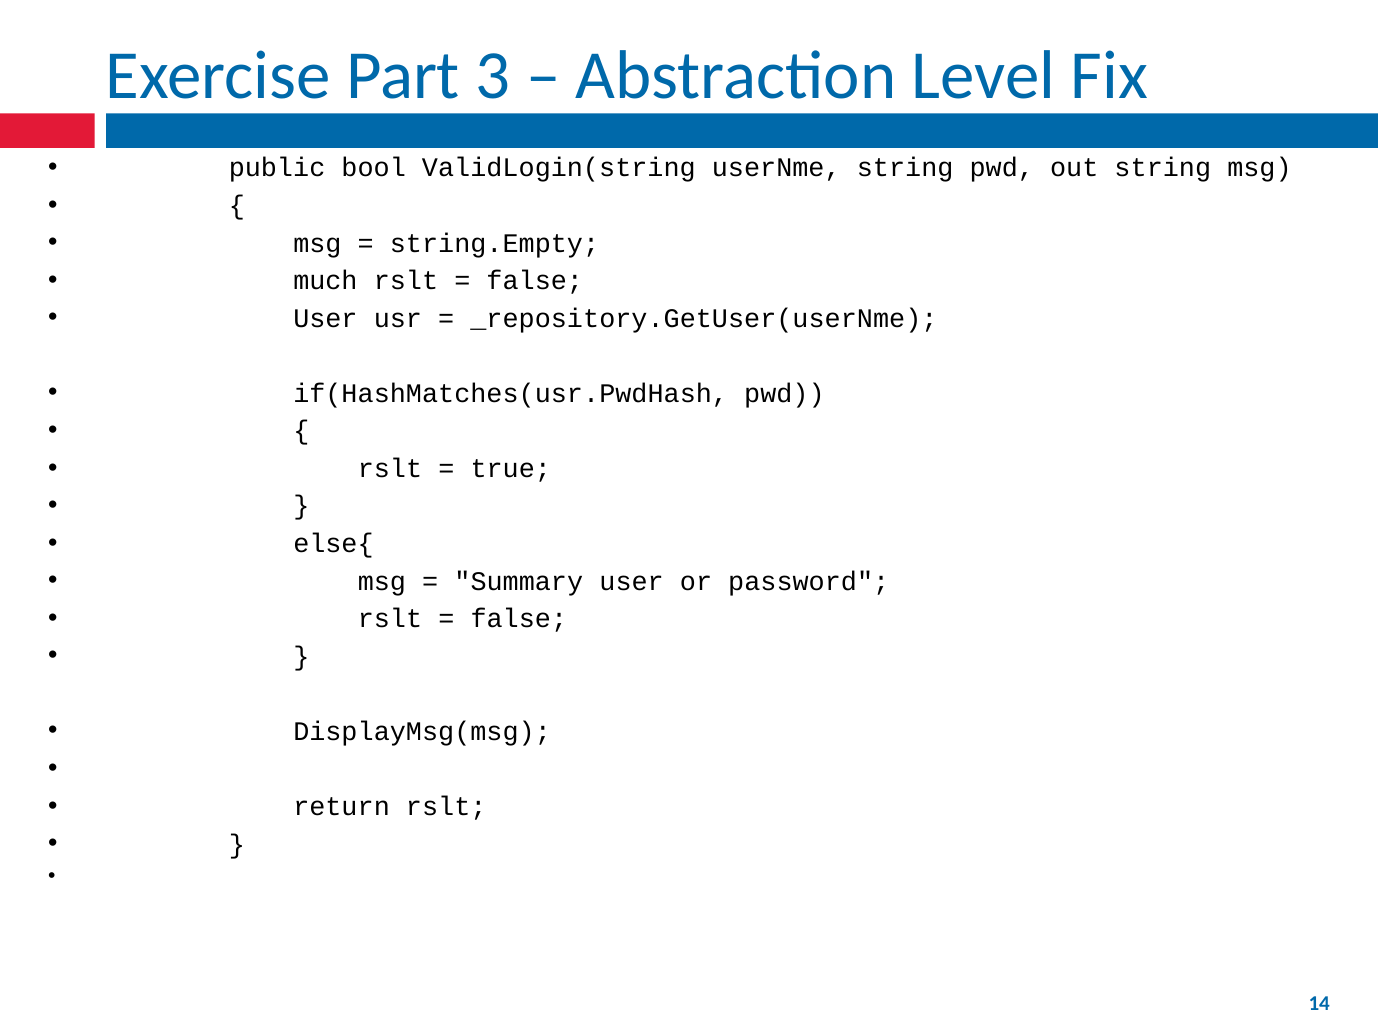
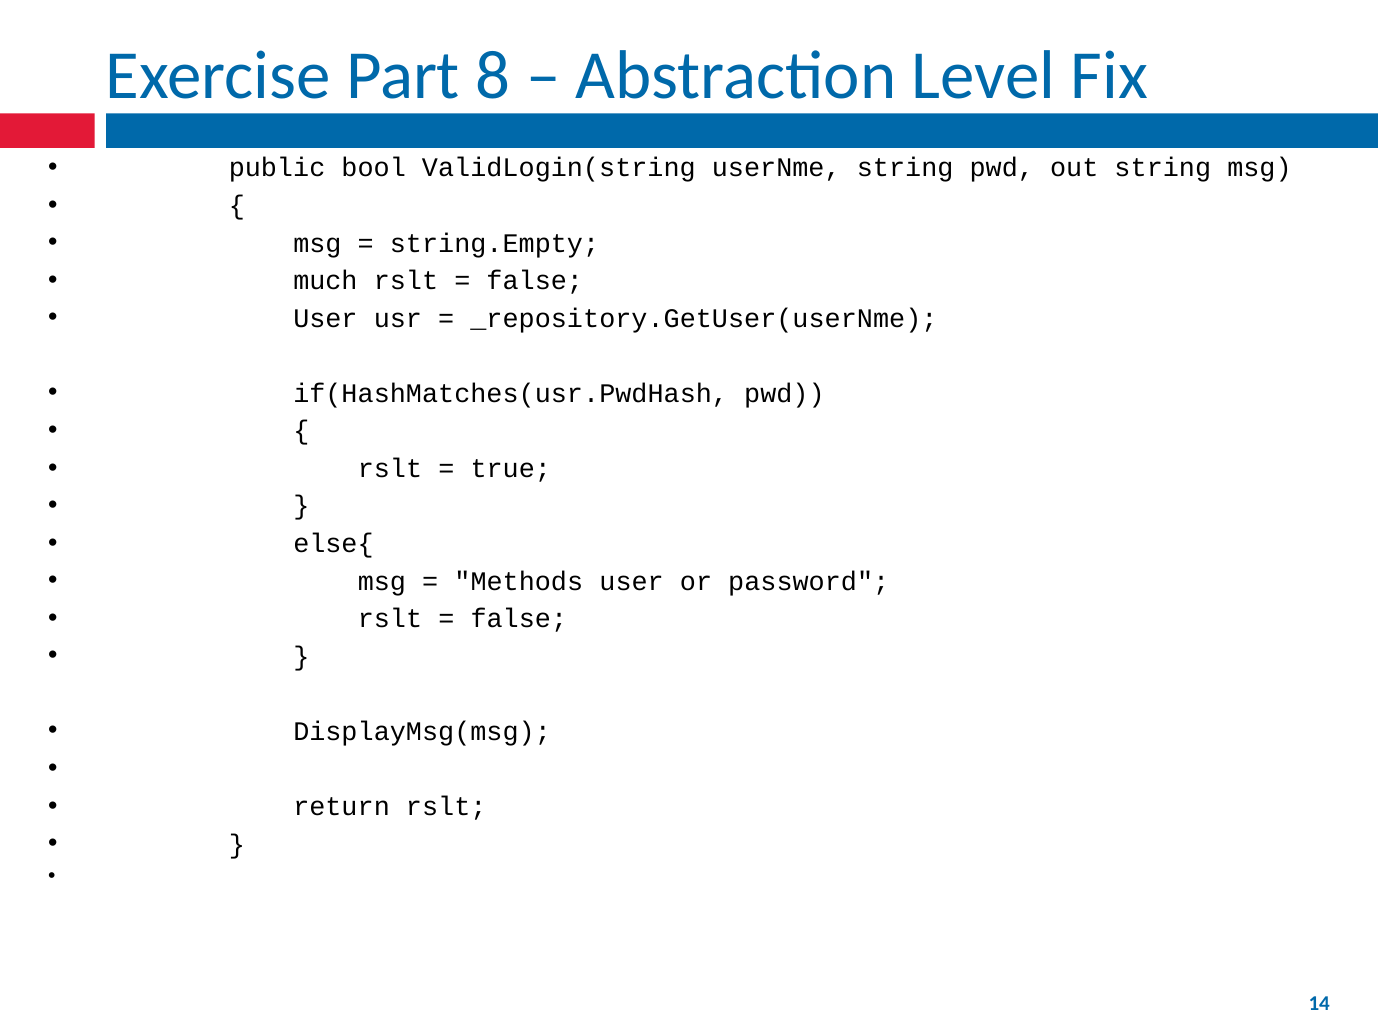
3: 3 -> 8
Summary: Summary -> Methods
